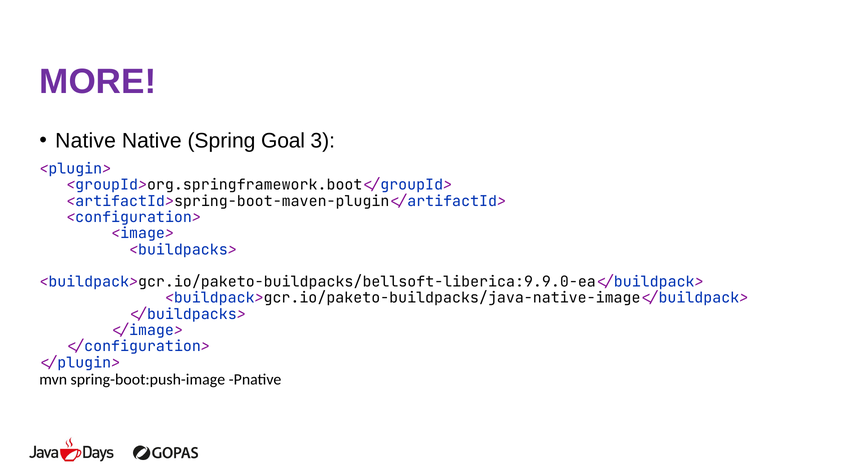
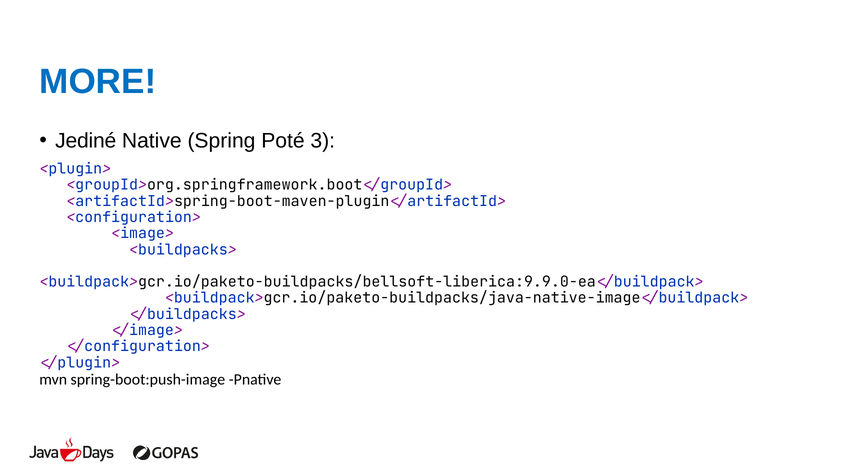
MORE colour: purple -> blue
Native at (86, 141): Native -> Jediné
Goal: Goal -> Poté
